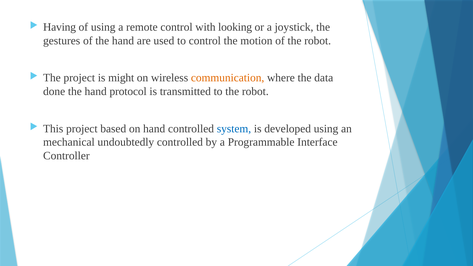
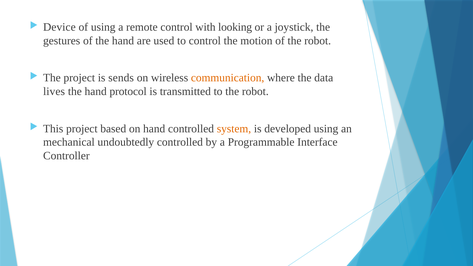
Having: Having -> Device
might: might -> sends
done: done -> lives
system colour: blue -> orange
